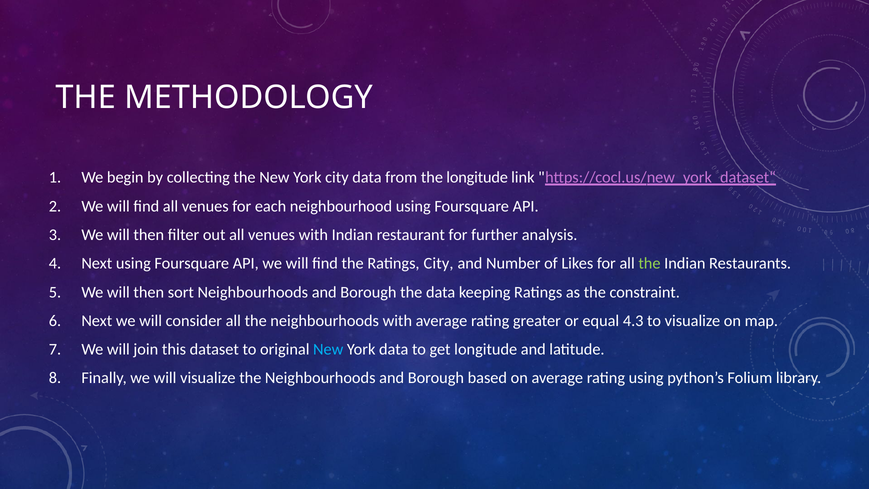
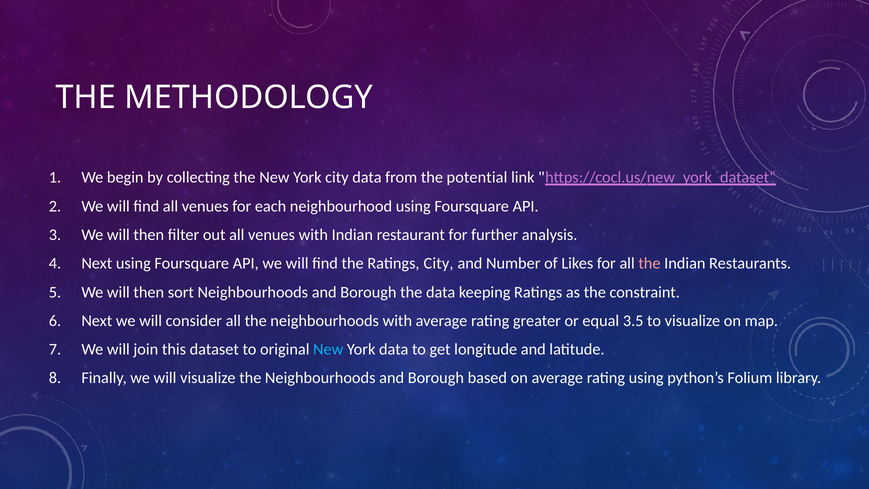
the longitude: longitude -> potential
the at (649, 263) colour: light green -> pink
4.3: 4.3 -> 3.5
